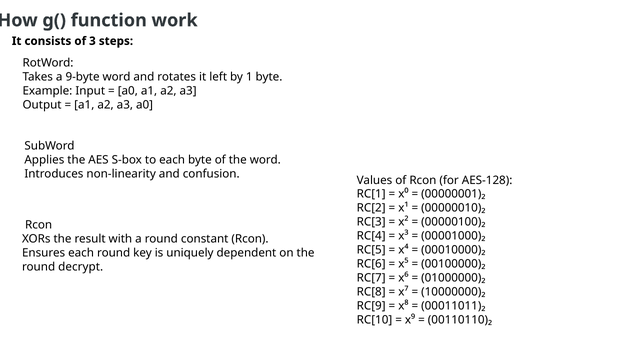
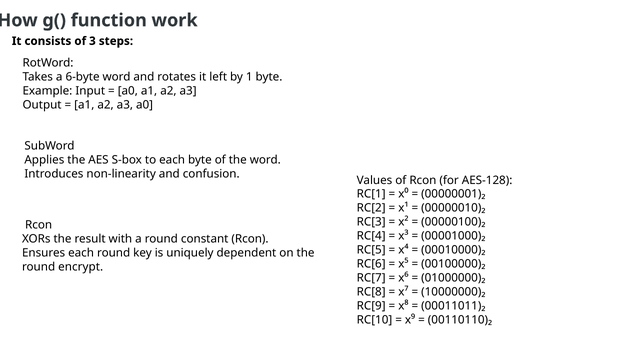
9-byte: 9-byte -> 6-byte
decrypt: decrypt -> encrypt
